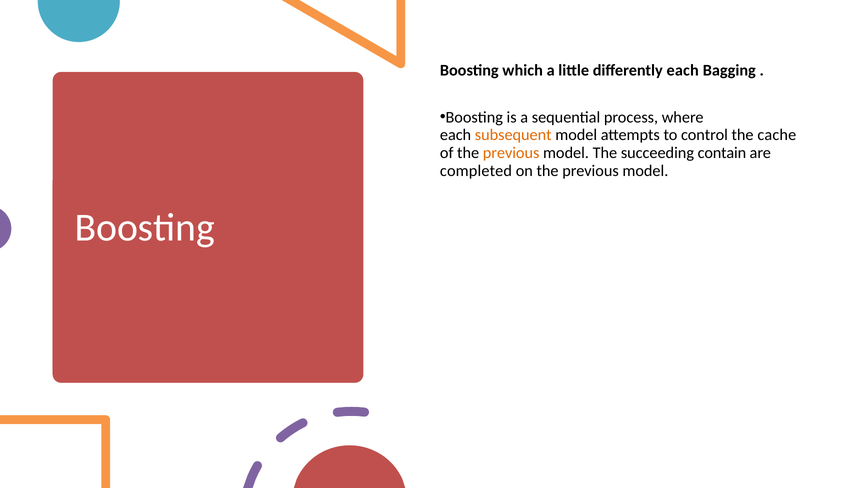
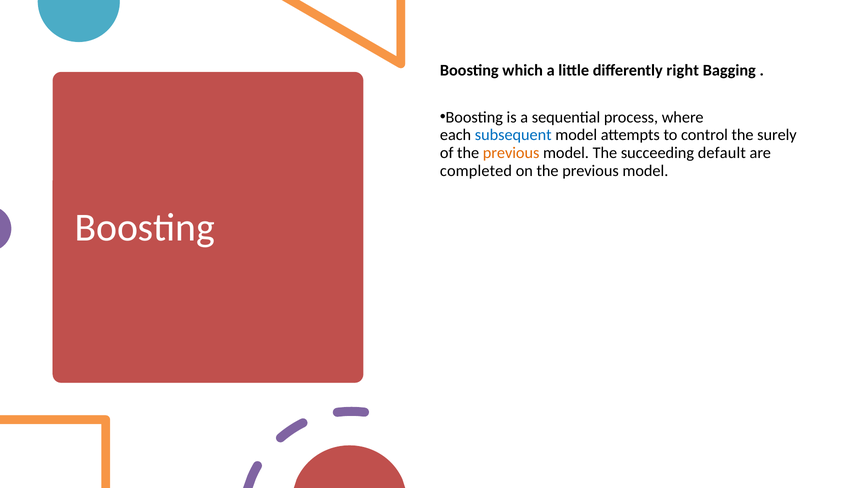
differently each: each -> right
subsequent colour: orange -> blue
cache: cache -> surely
contain: contain -> default
